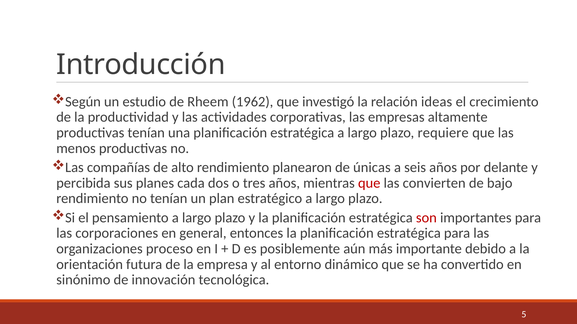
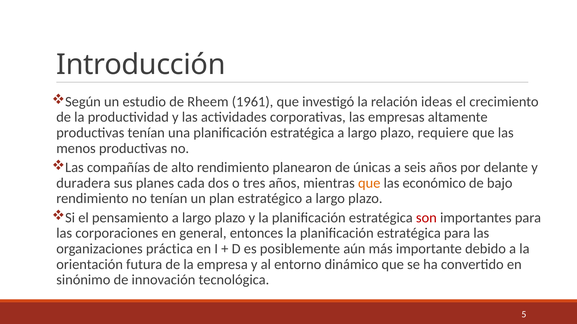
1962: 1962 -> 1961
percibida: percibida -> duradera
que at (369, 183) colour: red -> orange
convierten: convierten -> económico
proceso: proceso -> práctica
